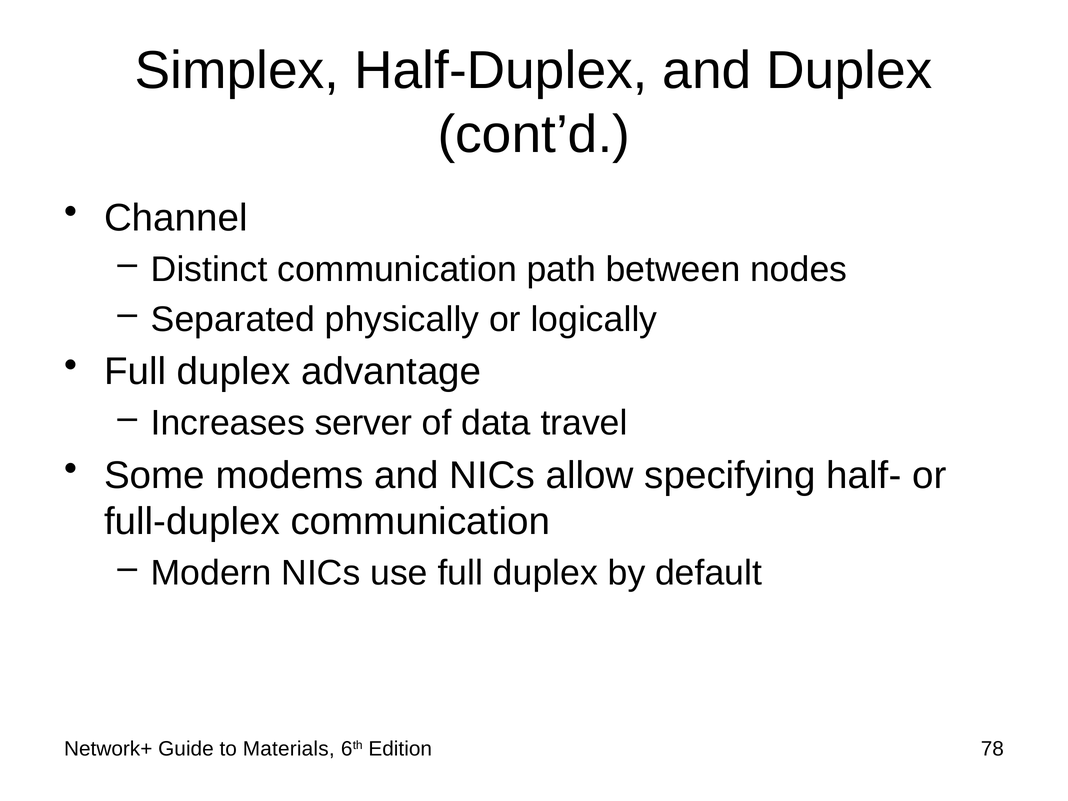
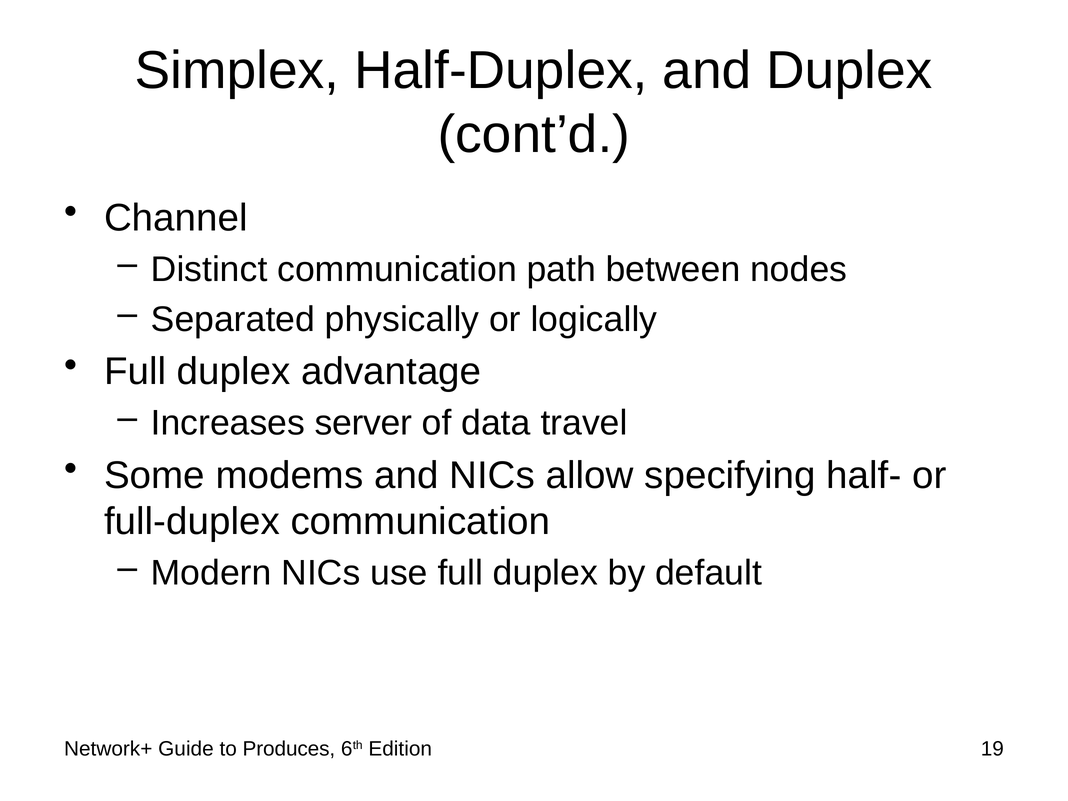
Materials: Materials -> Produces
78: 78 -> 19
